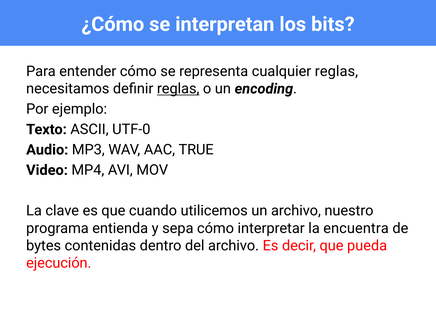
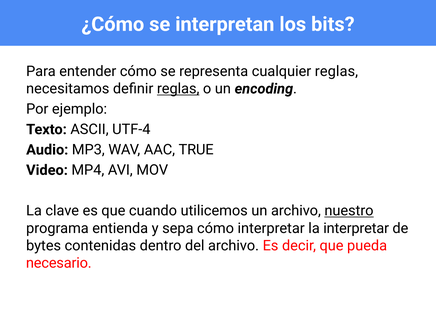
UTF-0: UTF-0 -> UTF-4
nuestro underline: none -> present
la encuentra: encuentra -> interpretar
ejecución: ejecución -> necesario
